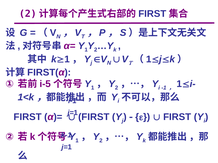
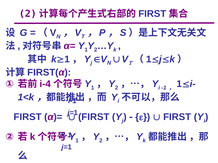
i-5: i-5 -> i-4
